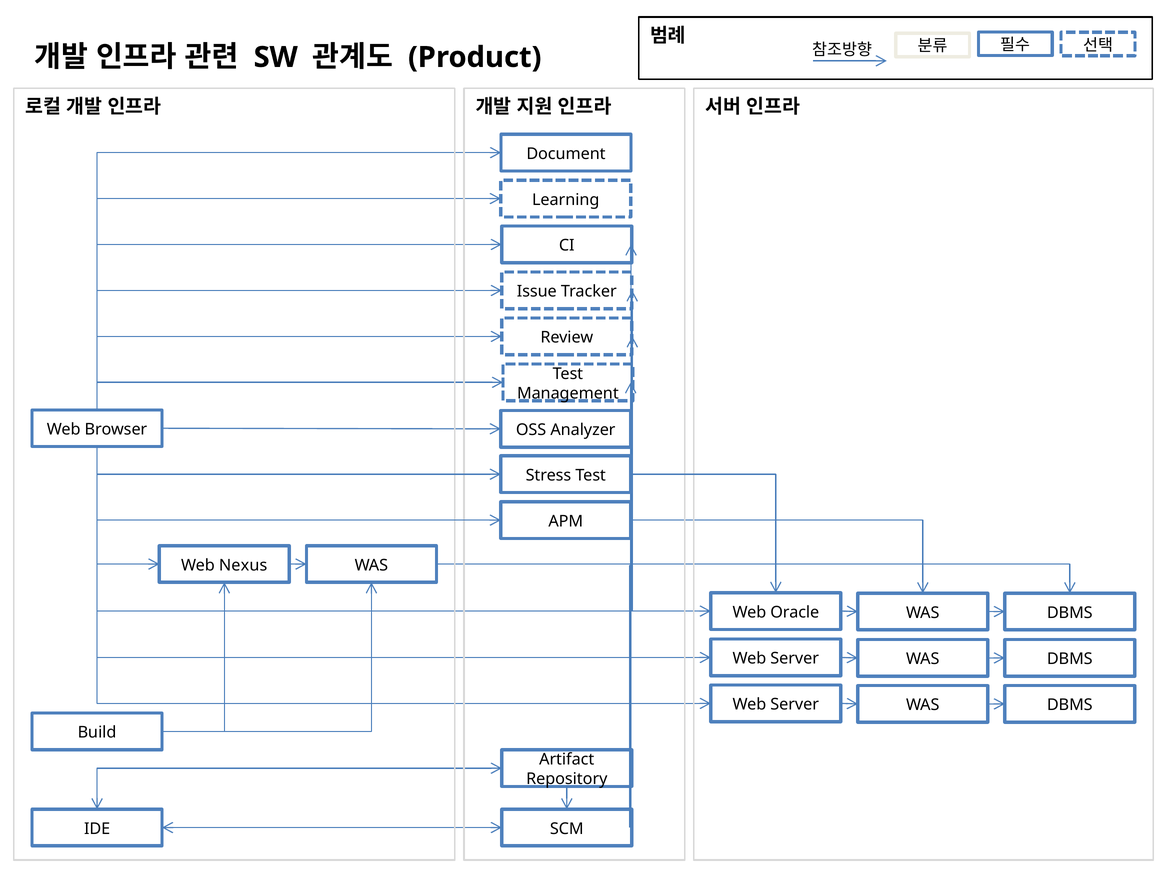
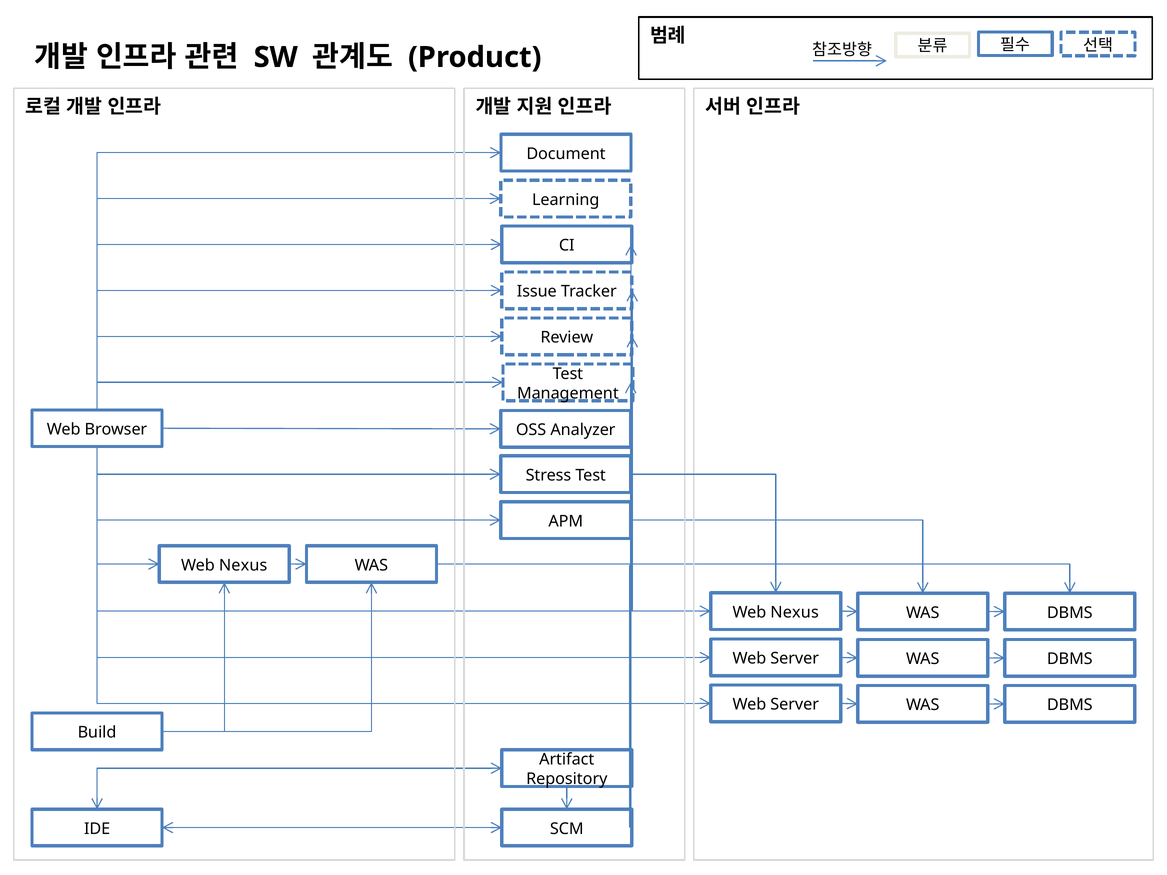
Oracle at (795, 612): Oracle -> Nexus
